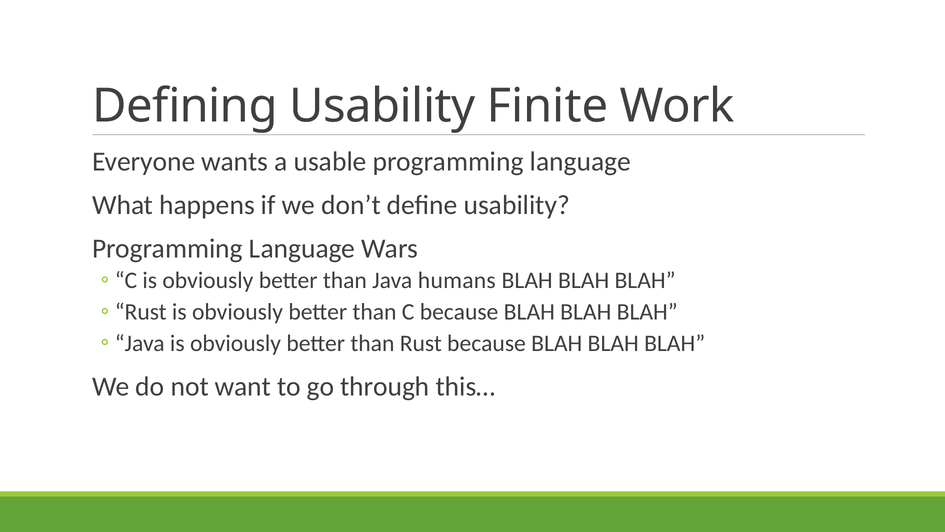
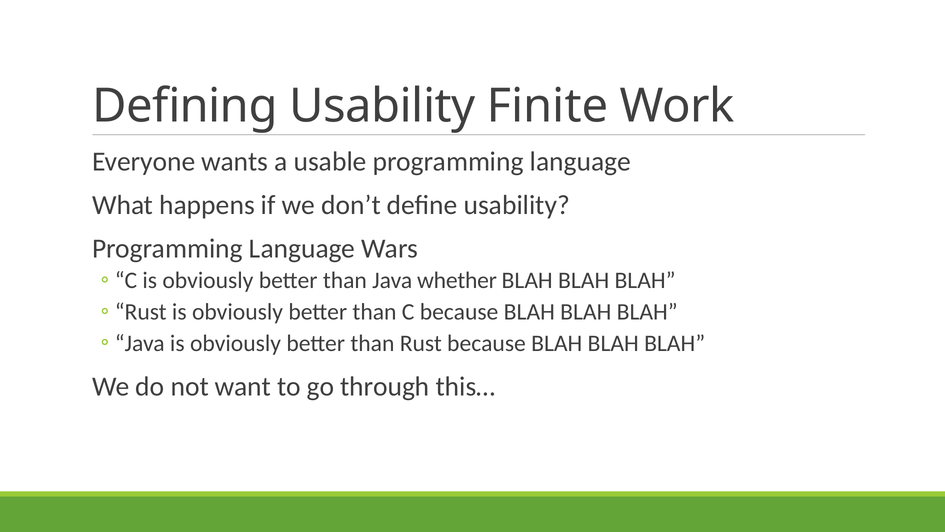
humans: humans -> whether
